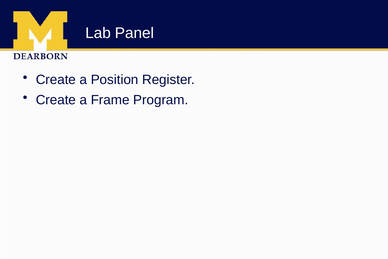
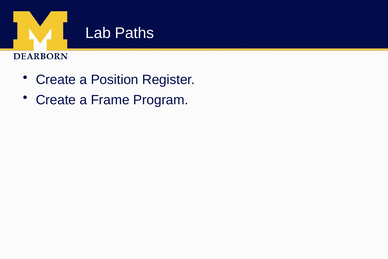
Panel: Panel -> Paths
